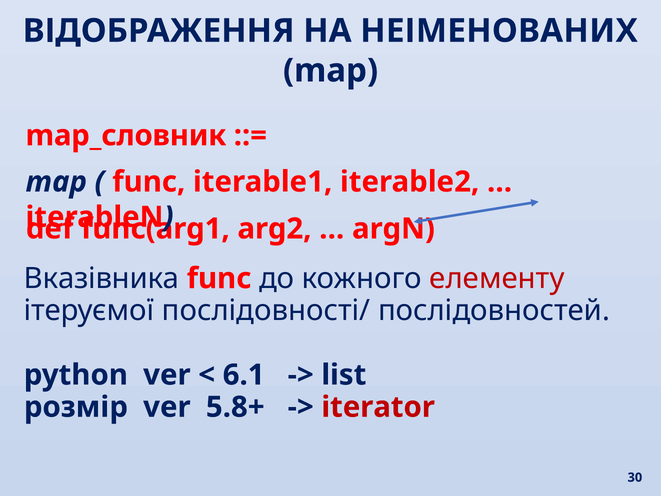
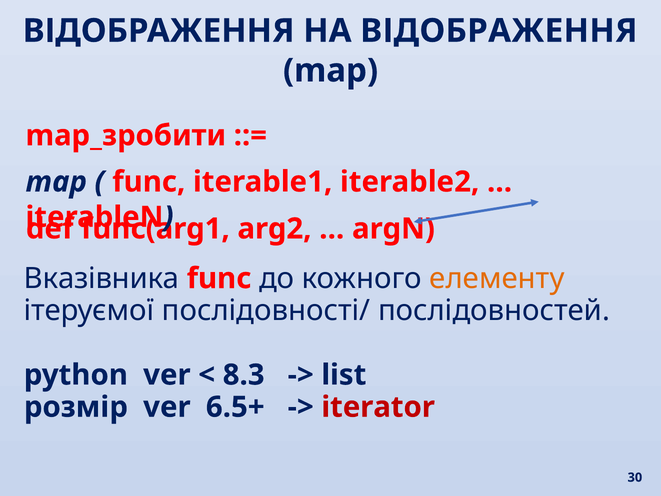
НА НЕІМЕНОВАНИХ: НЕІМЕНОВАНИХ -> ВІДОБРАЖЕННЯ
map_словник: map_словник -> map_зробити
елементу colour: red -> orange
6.1: 6.1 -> 8.3
5.8+: 5.8+ -> 6.5+
